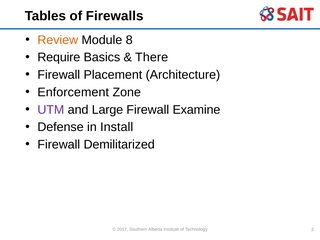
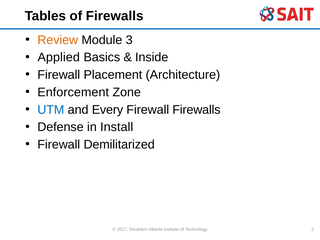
8: 8 -> 3
Require: Require -> Applied
There: There -> Inside
UTM colour: purple -> blue
Large: Large -> Every
Firewall Examine: Examine -> Firewalls
